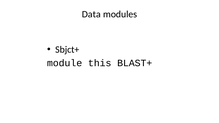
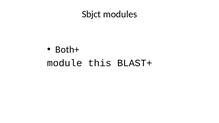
Data: Data -> Sbjct
Sbjct+: Sbjct+ -> Both+
